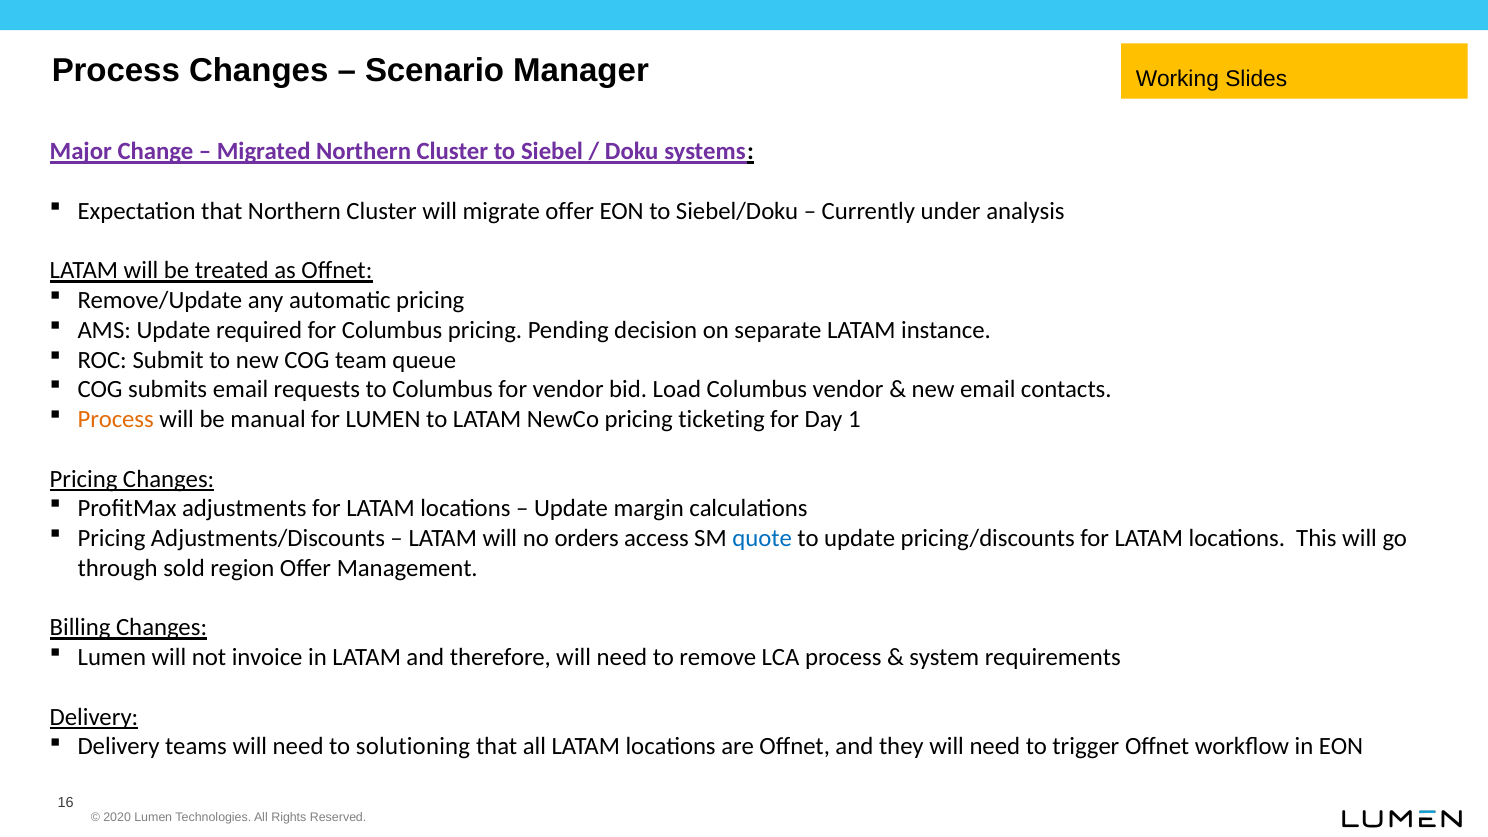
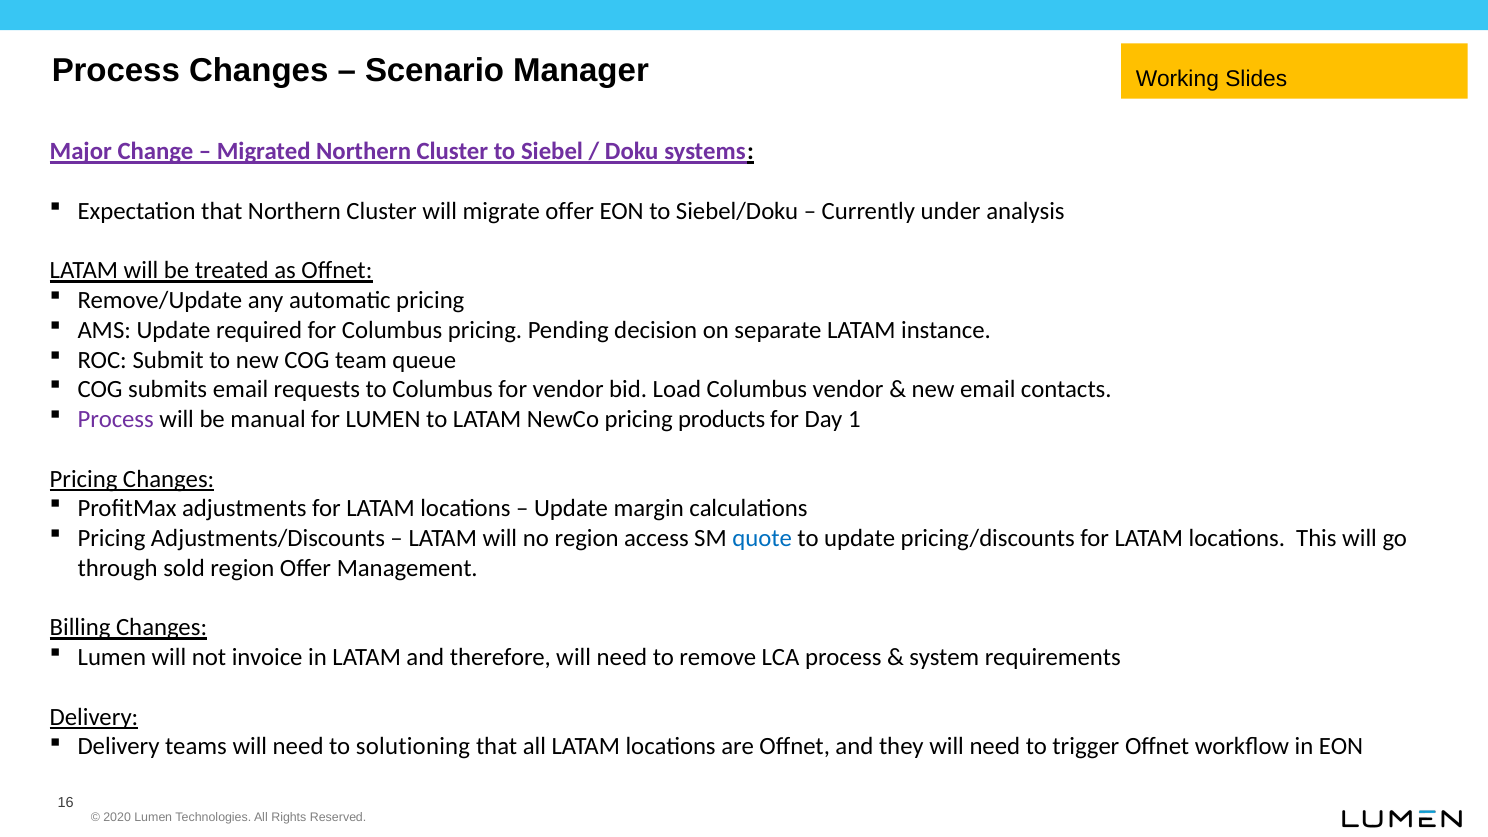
Process at (116, 419) colour: orange -> purple
ticketing: ticketing -> products
no orders: orders -> region
